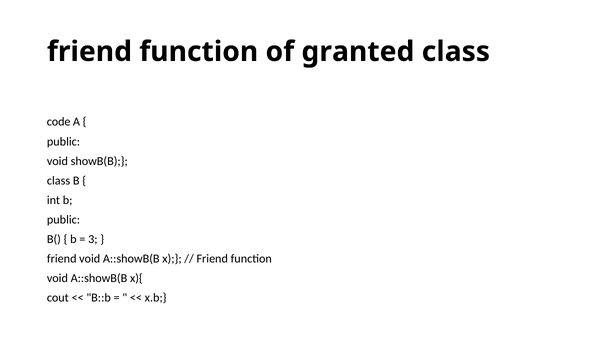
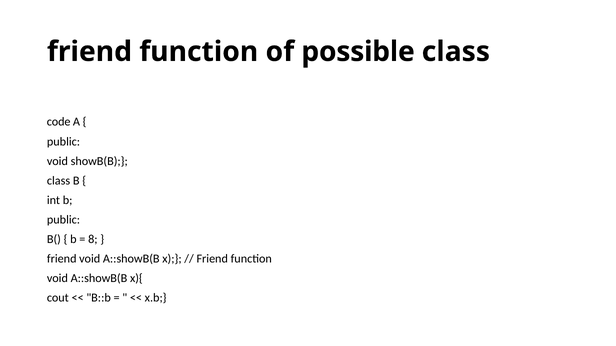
granted: granted -> possible
3: 3 -> 8
